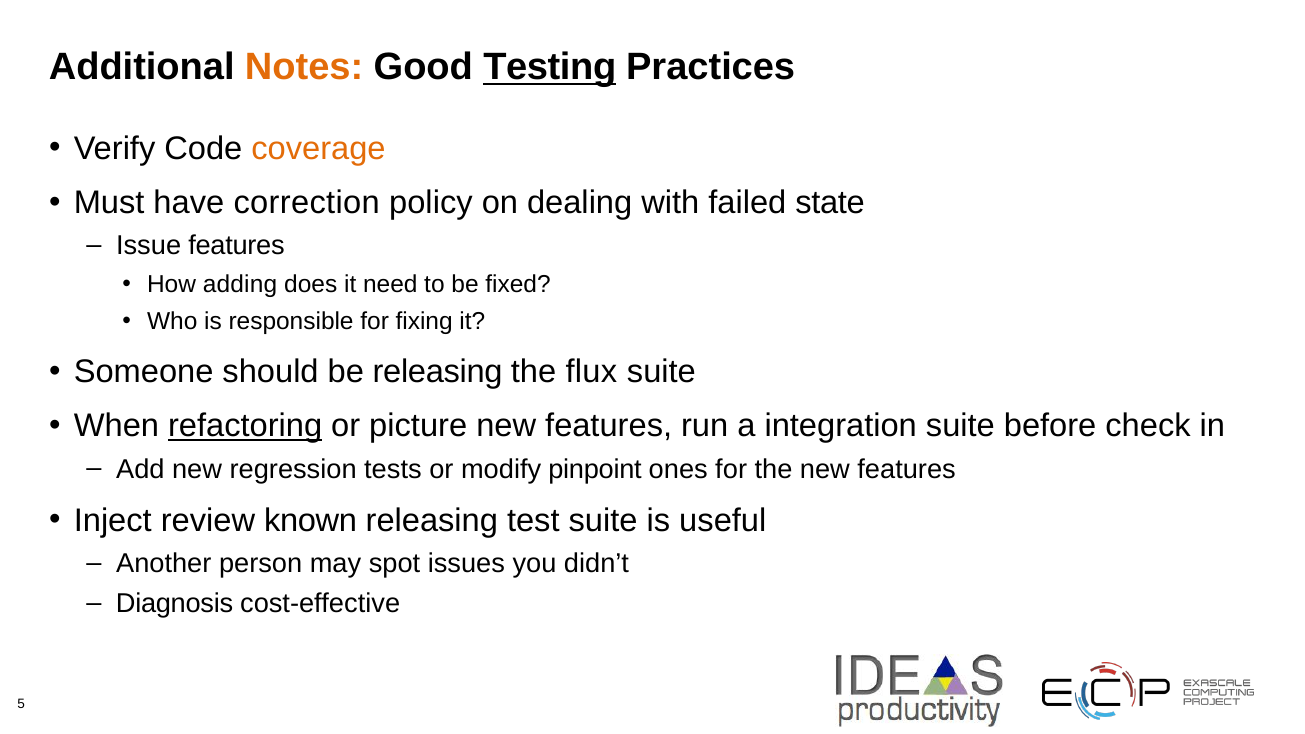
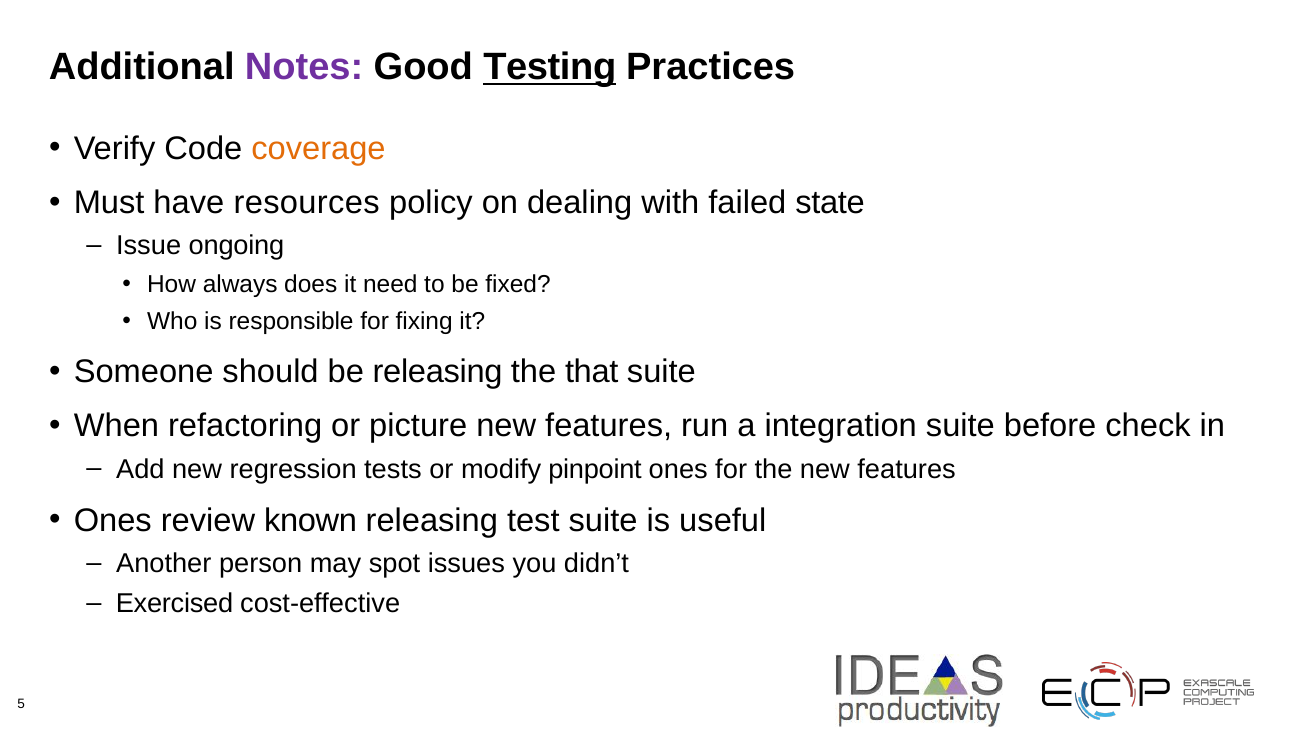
Notes colour: orange -> purple
correction: correction -> resources
Issue features: features -> ongoing
adding: adding -> always
flux: flux -> that
refactoring underline: present -> none
Inject at (113, 521): Inject -> Ones
Diagnosis: Diagnosis -> Exercised
